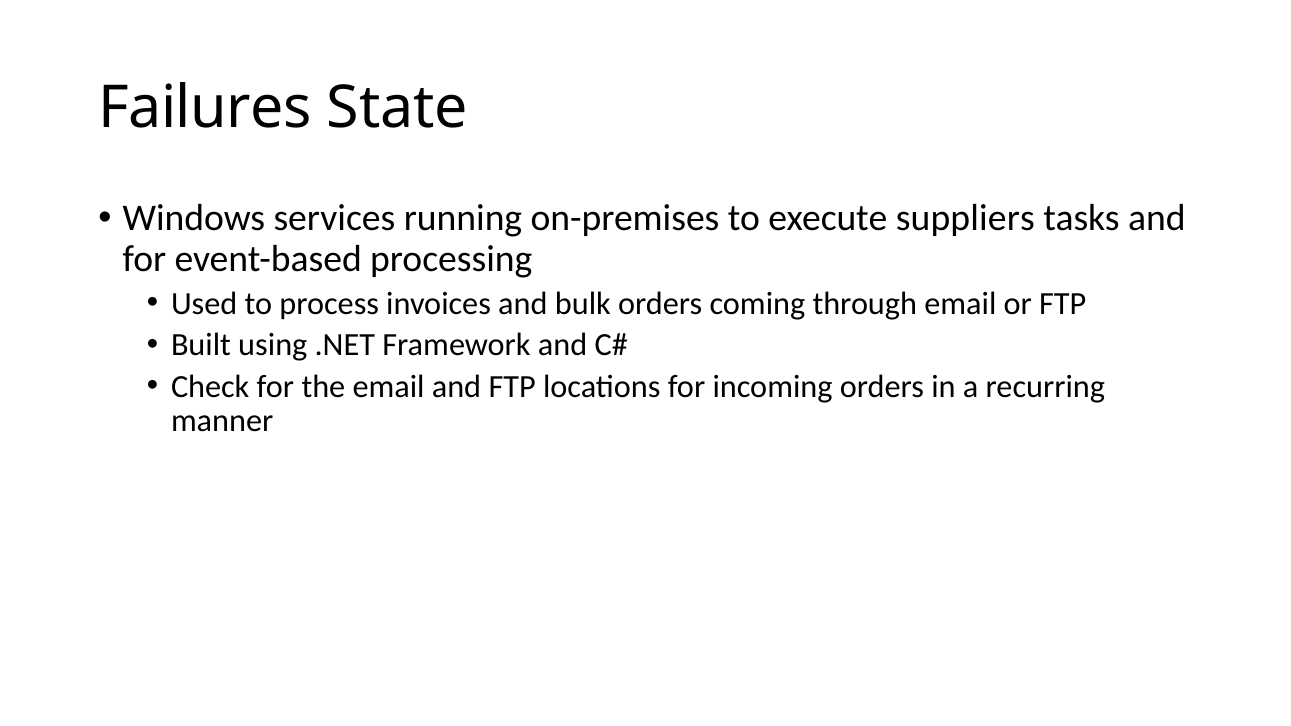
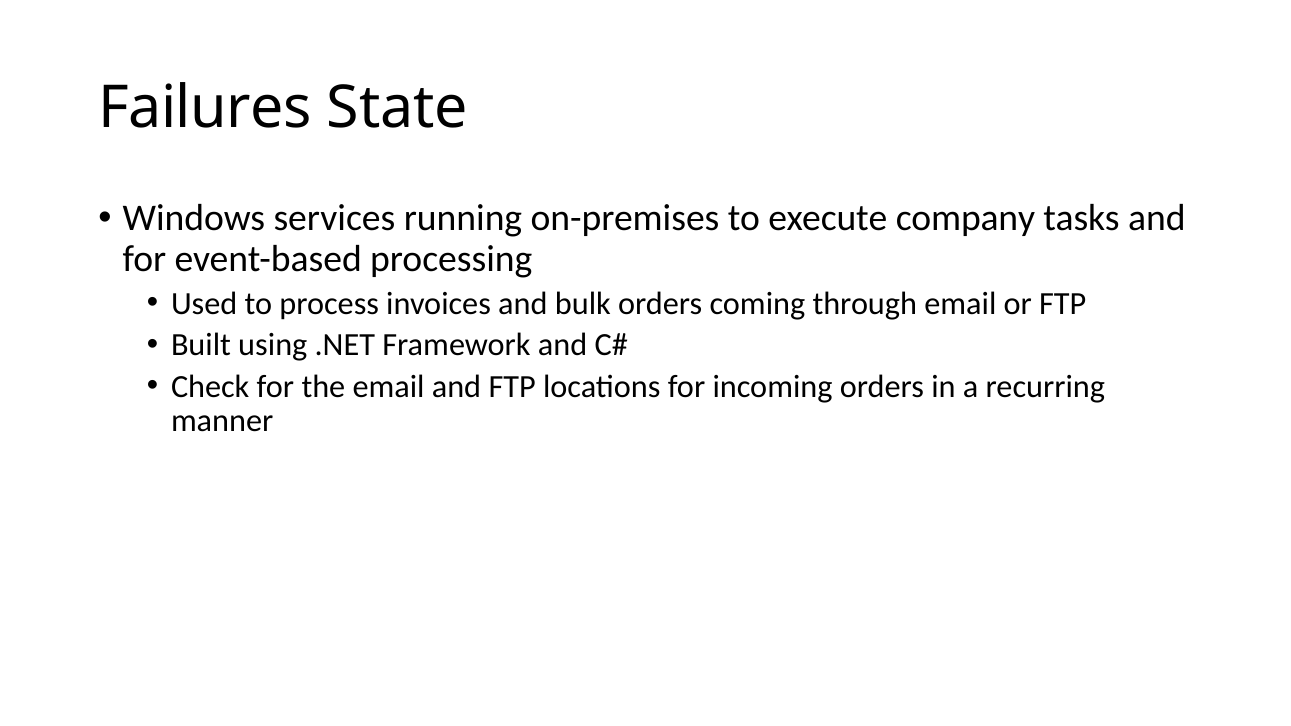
suppliers: suppliers -> company
